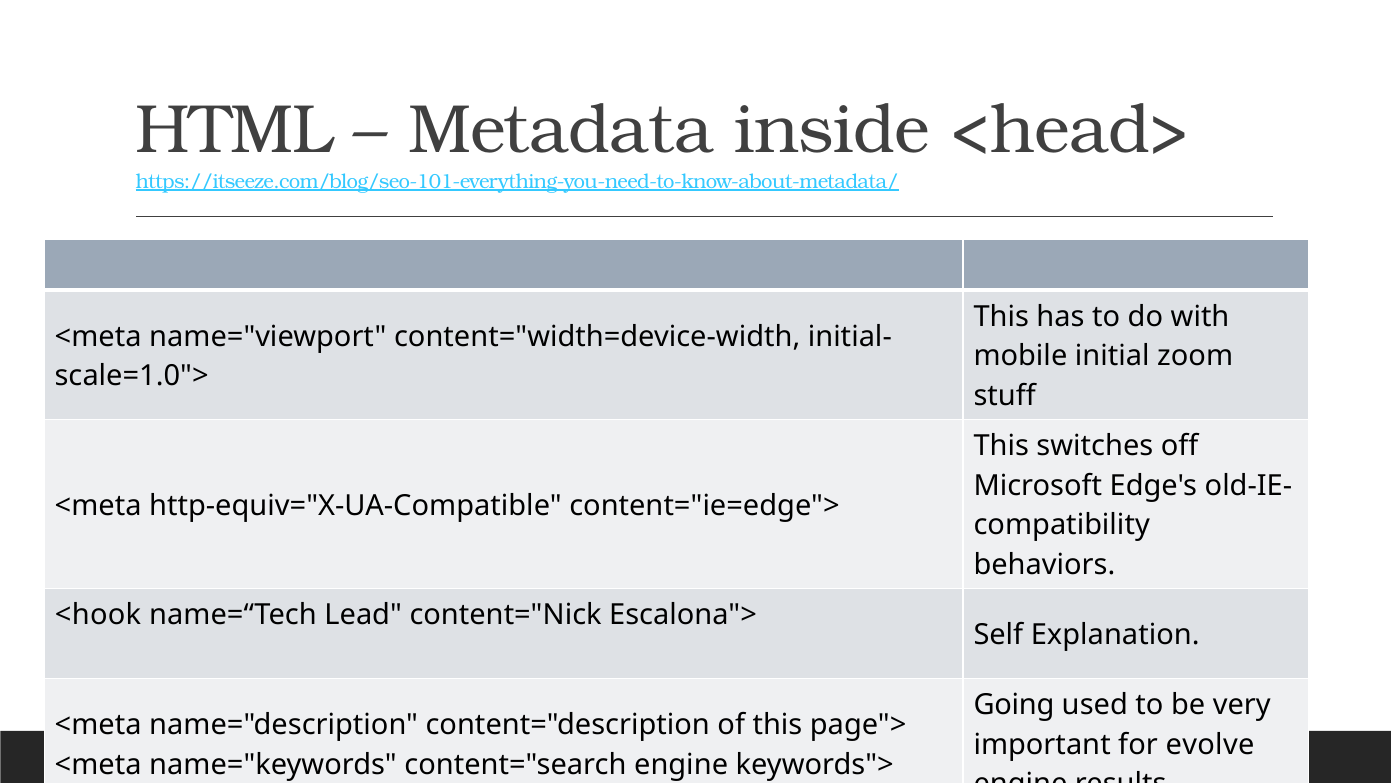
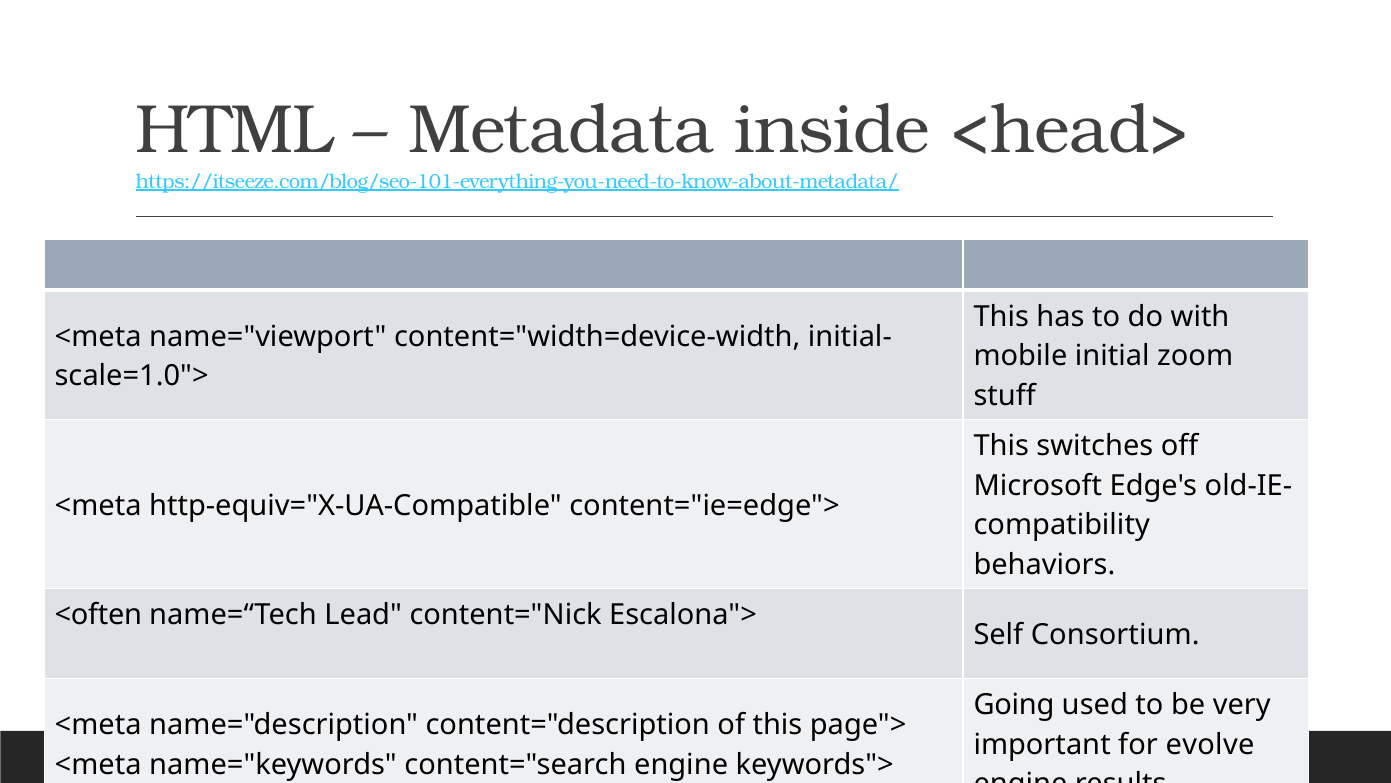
<hook: <hook -> <often
Explanation: Explanation -> Consortium
